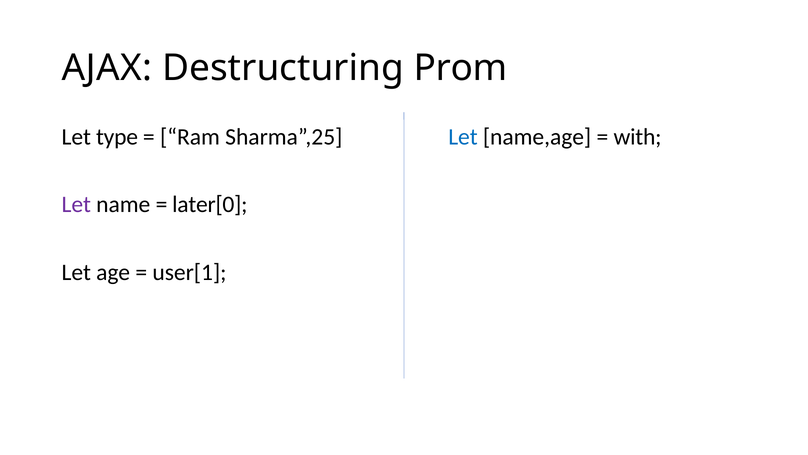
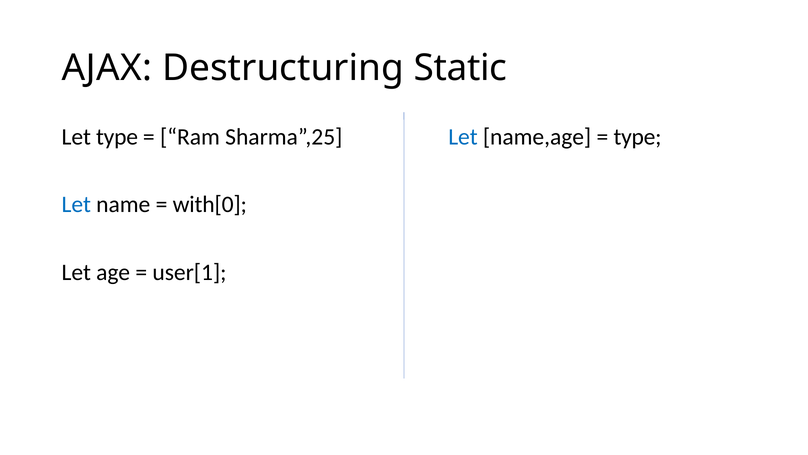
Prom: Prom -> Static
with at (638, 137): with -> type
Let at (76, 204) colour: purple -> blue
later[0: later[0 -> with[0
